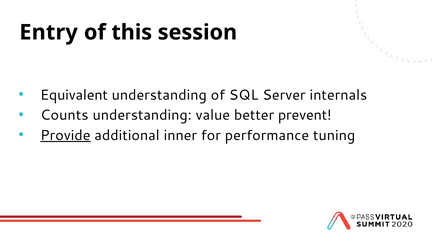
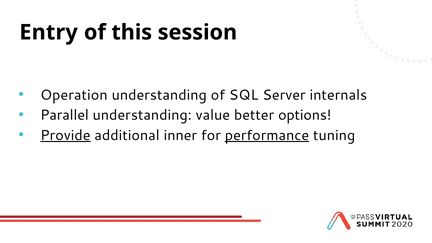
Equivalent: Equivalent -> Operation
Counts: Counts -> Parallel
prevent: prevent -> options
performance underline: none -> present
